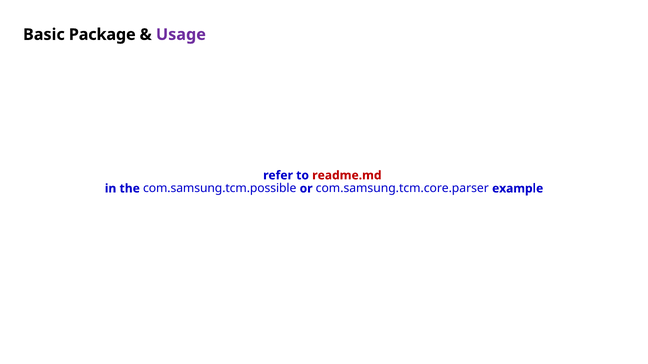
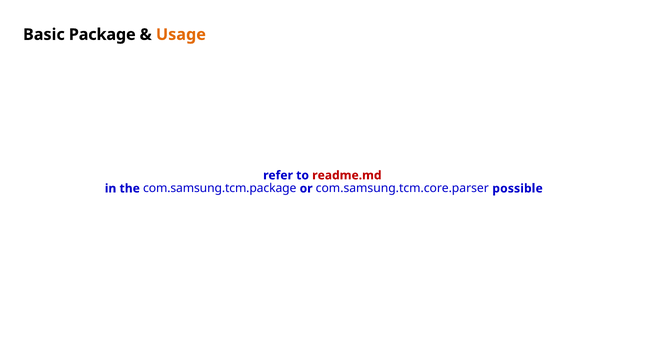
Usage colour: purple -> orange
com.samsung.tcm.possible: com.samsung.tcm.possible -> com.samsung.tcm.package
example: example -> possible
